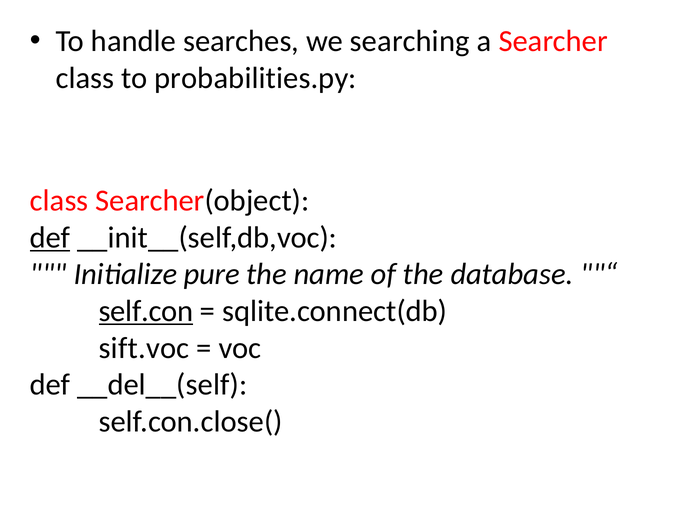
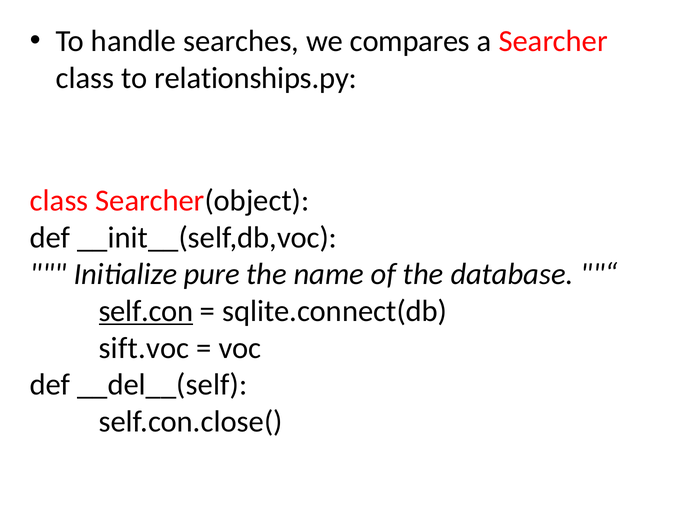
searching: searching -> compares
probabilities.py: probabilities.py -> relationships.py
def at (50, 237) underline: present -> none
